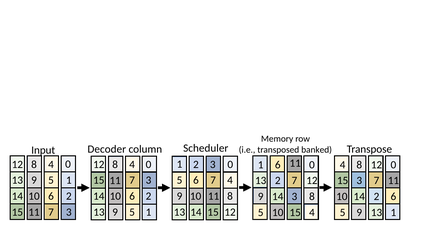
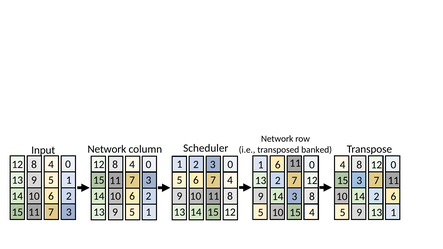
Memory at (277, 139): Memory -> Network
Input Decoder: Decoder -> Network
